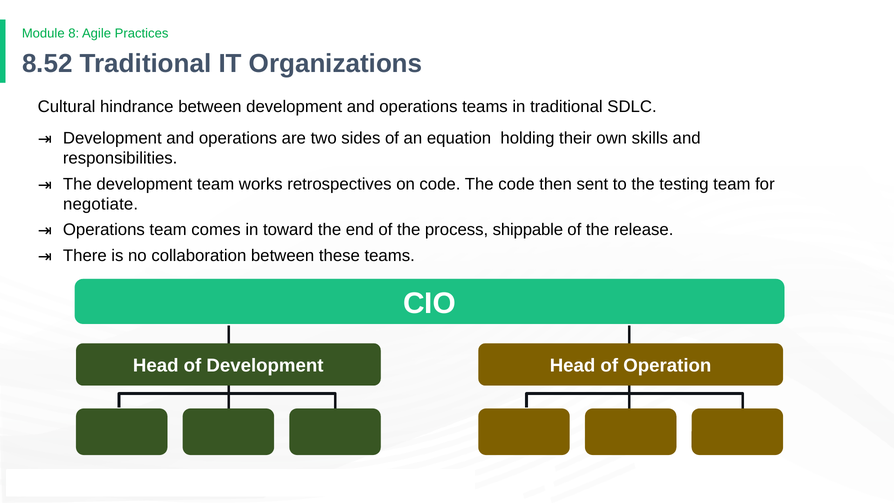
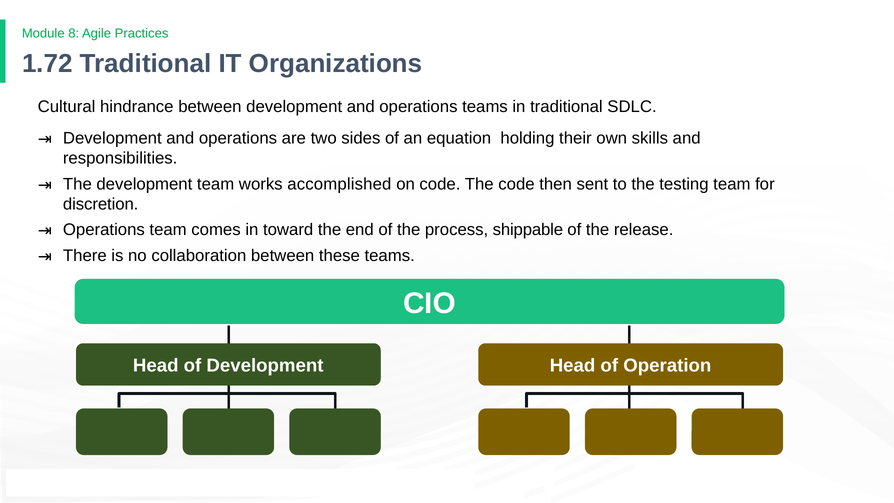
8.52: 8.52 -> 1.72
retrospectives: retrospectives -> accomplished
negotiate: negotiate -> discretion
